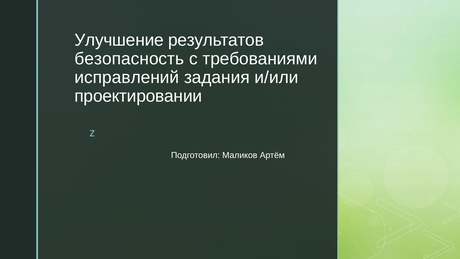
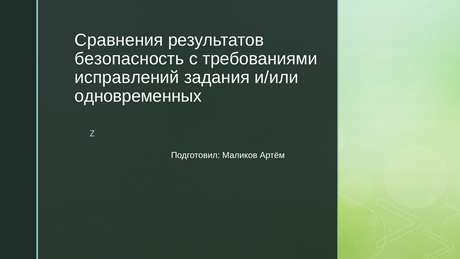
Улучшение: Улучшение -> Сравнения
проектировании: проектировании -> одновременных
